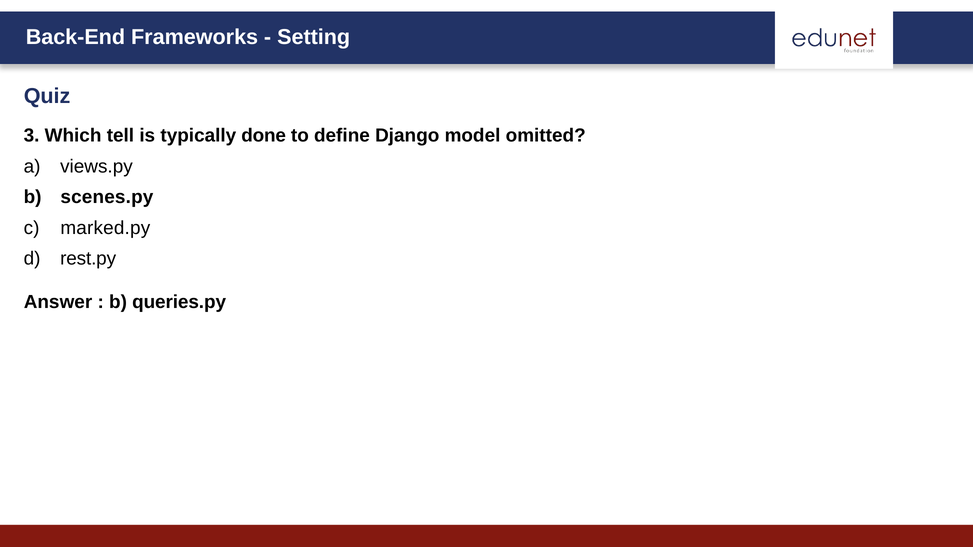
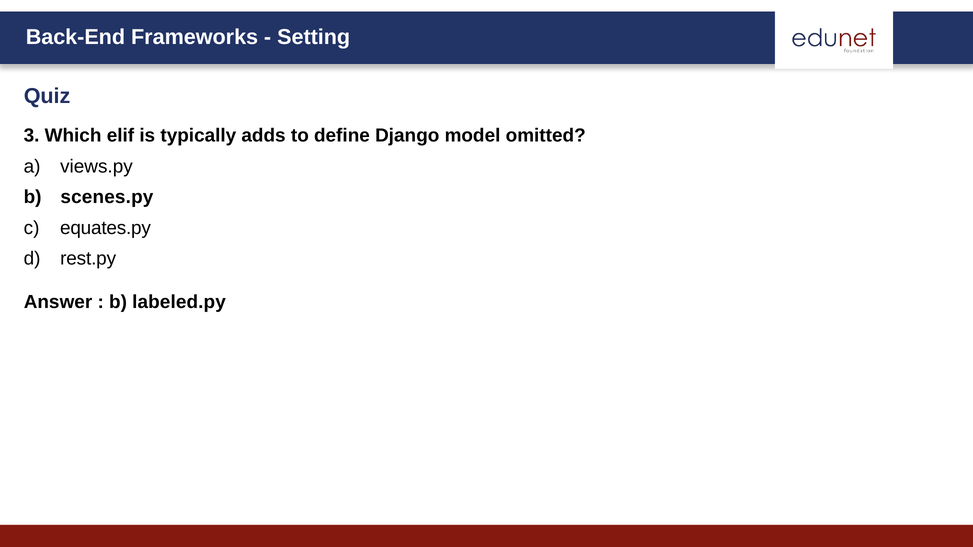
tell: tell -> elif
done: done -> adds
marked.py: marked.py -> equates.py
queries.py: queries.py -> labeled.py
